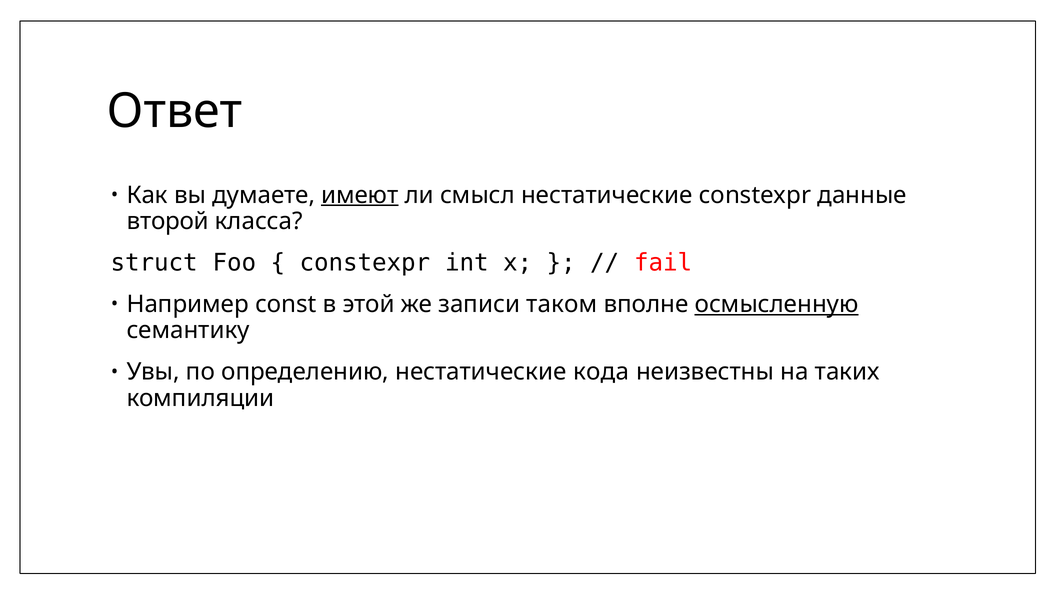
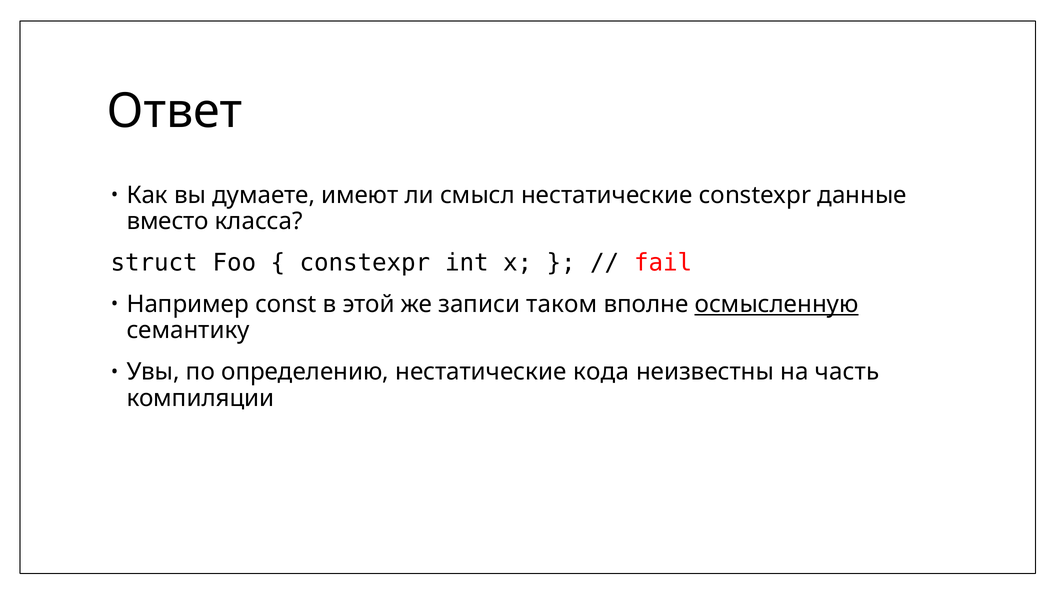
имеют underline: present -> none
второй: второй -> вместо
таких: таких -> часть
